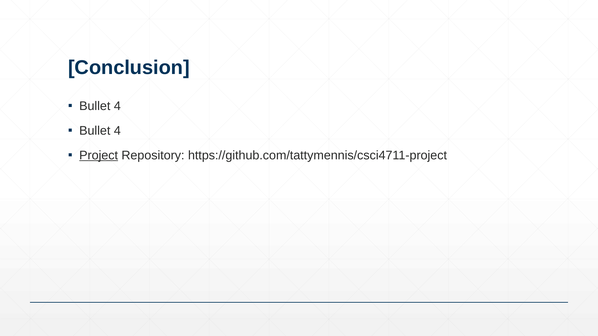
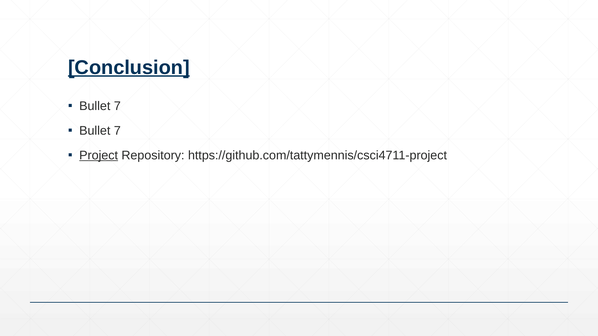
Conclusion underline: none -> present
4 at (117, 106): 4 -> 7
4 at (117, 131): 4 -> 7
